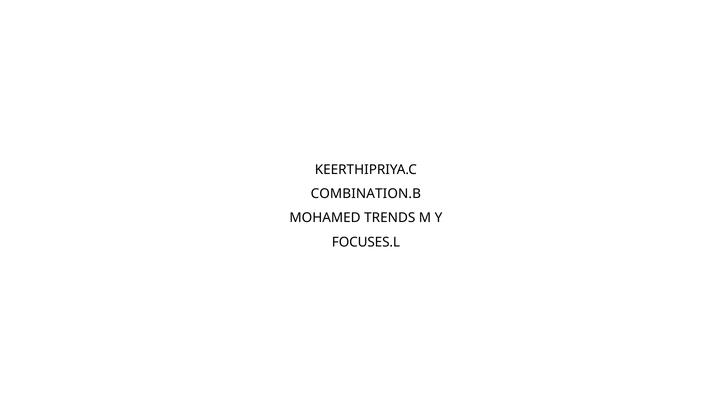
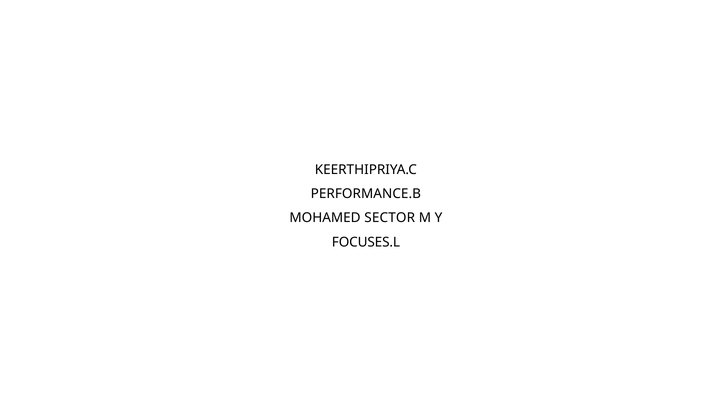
COMBINATION.B: COMBINATION.B -> PERFORMANCE.B
TRENDS: TRENDS -> SECTOR
